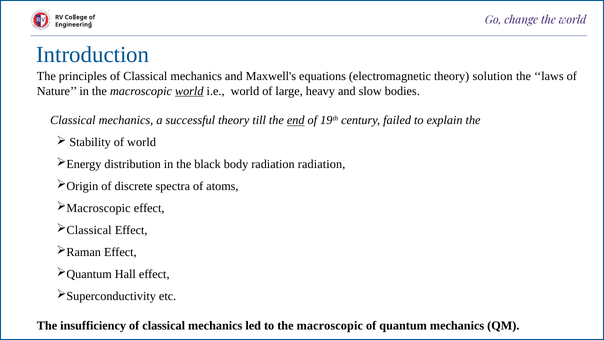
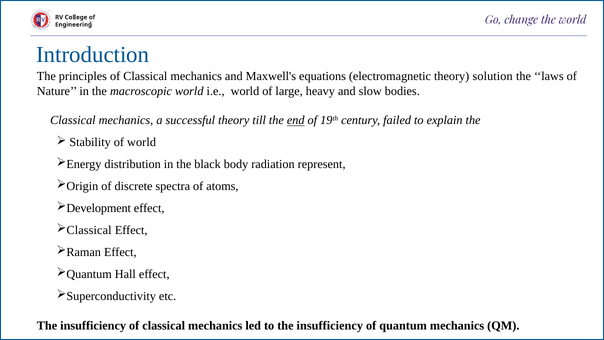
world at (189, 91) underline: present -> none
radiation radiation: radiation -> represent
Macroscopic at (99, 208): Macroscopic -> Development
to the macroscopic: macroscopic -> insufficiency
